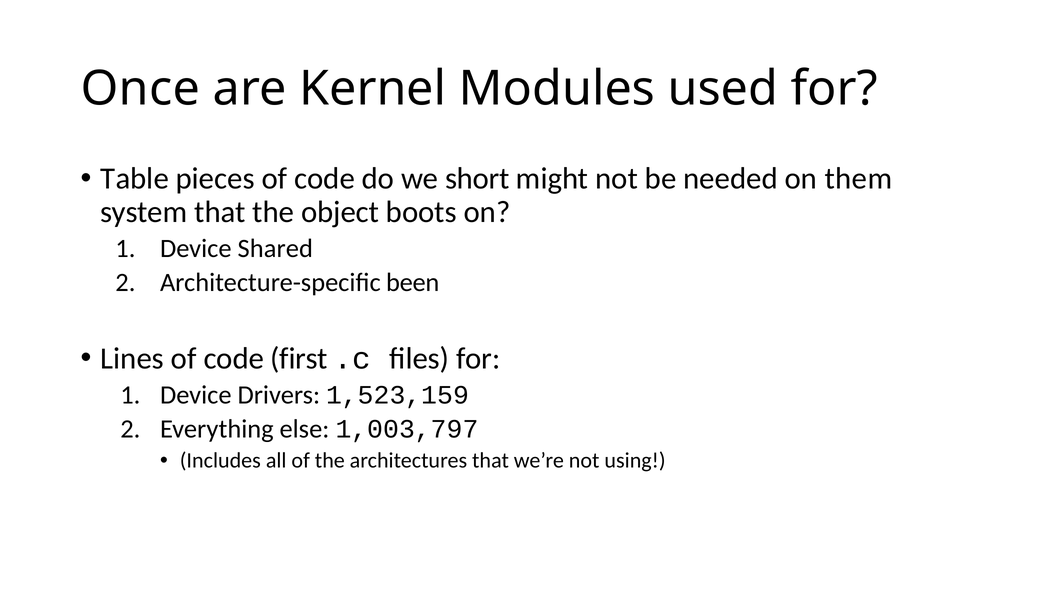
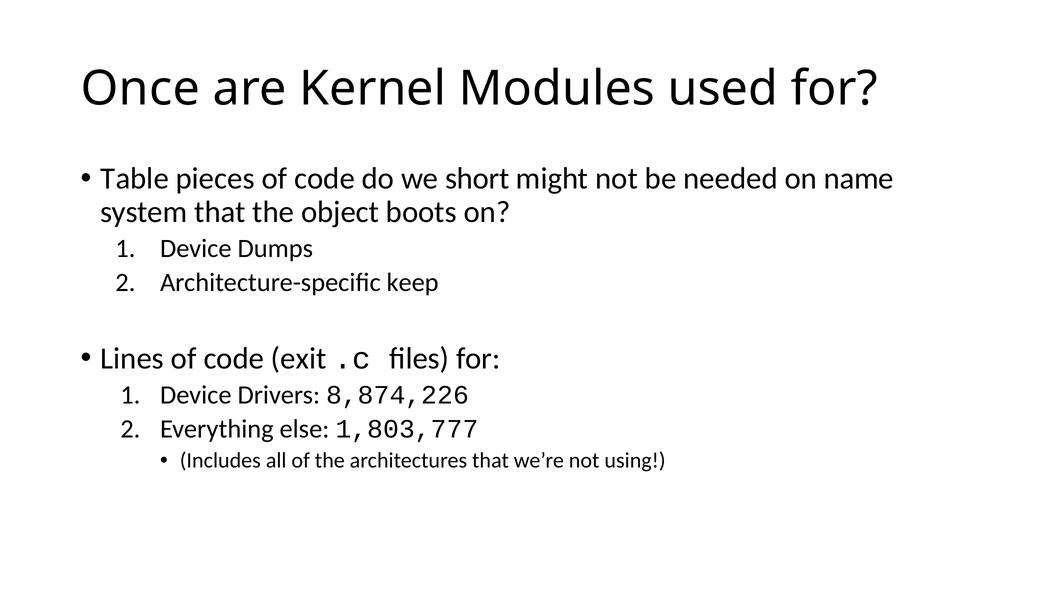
them: them -> name
Shared: Shared -> Dumps
been: been -> keep
first: first -> exit
1,523,159: 1,523,159 -> 8,874,226
1,003,797: 1,003,797 -> 1,803,777
